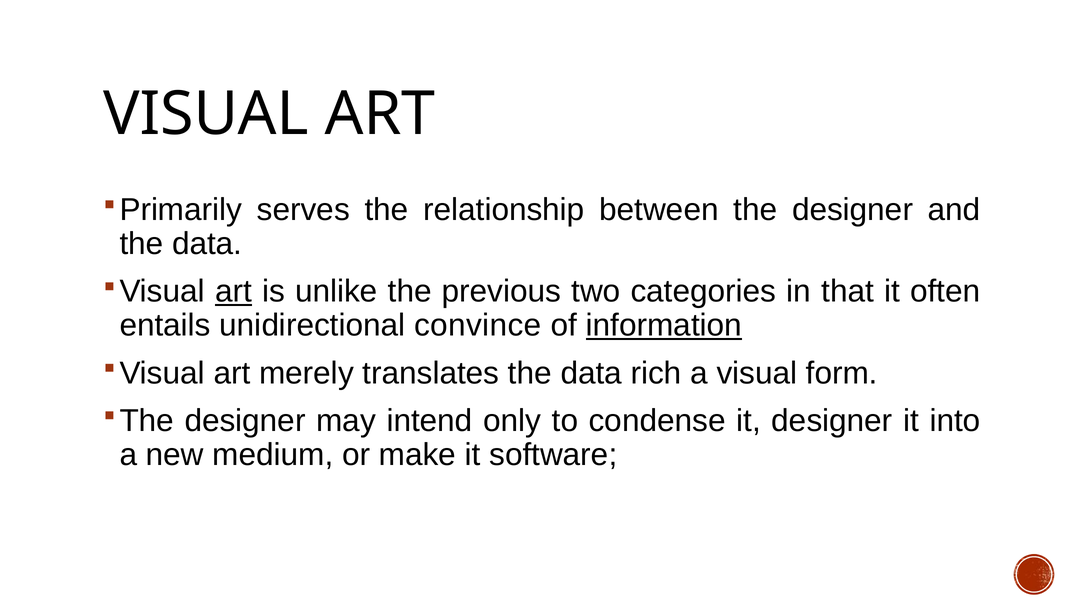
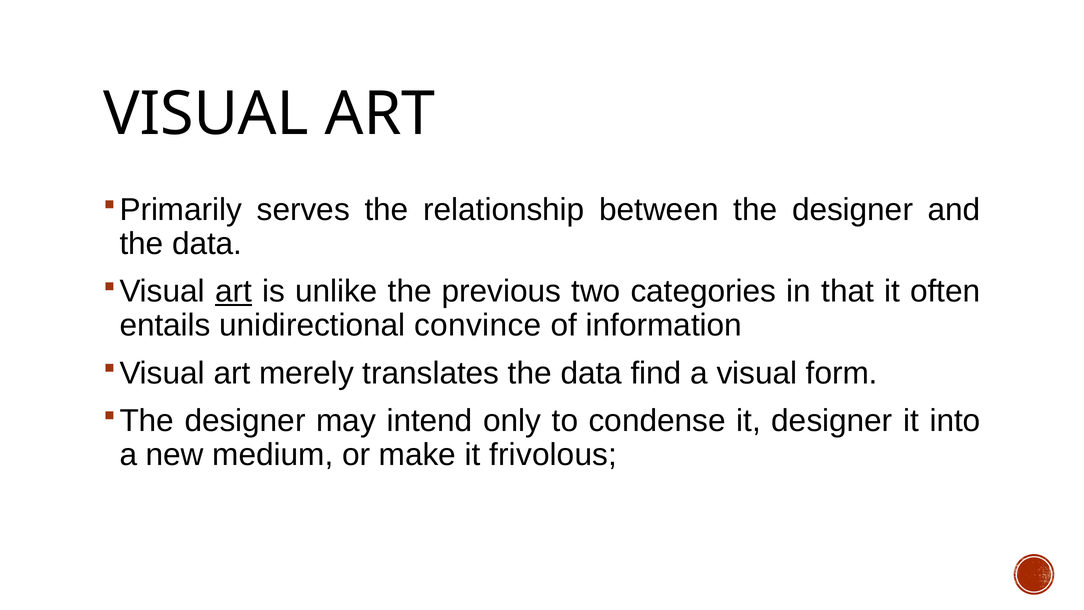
information underline: present -> none
rich: rich -> find
software: software -> frivolous
